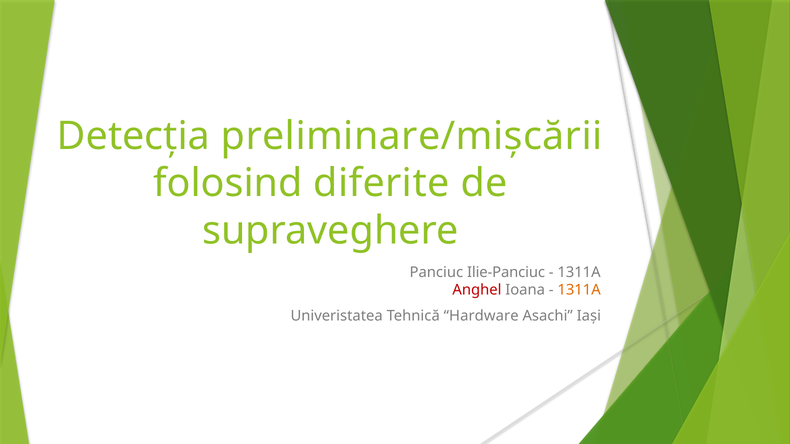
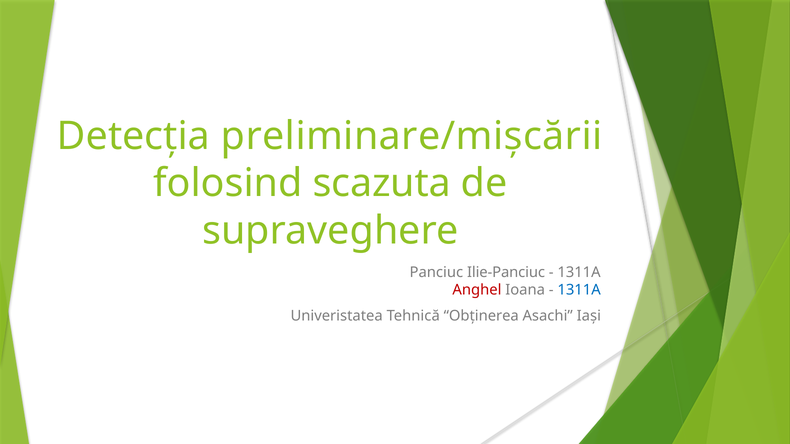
diferite: diferite -> scazuta
1311A at (579, 290) colour: orange -> blue
Hardware: Hardware -> Obținerea
